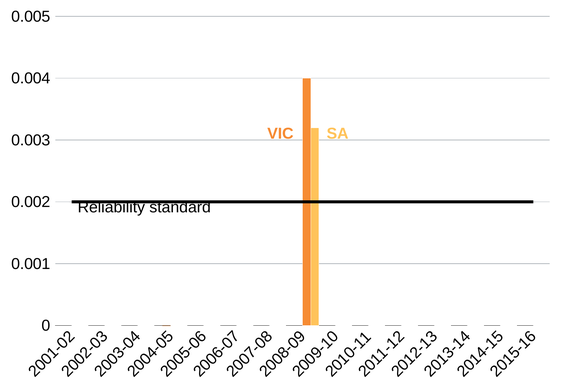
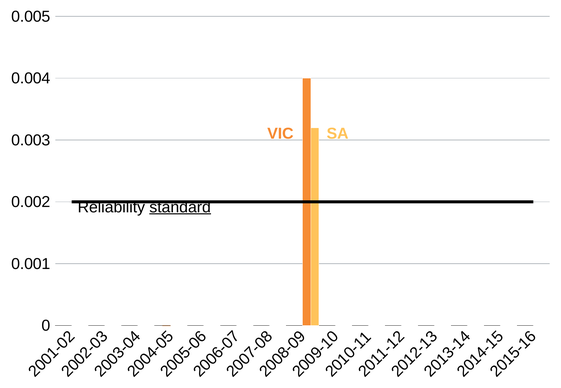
standard underline: none -> present
